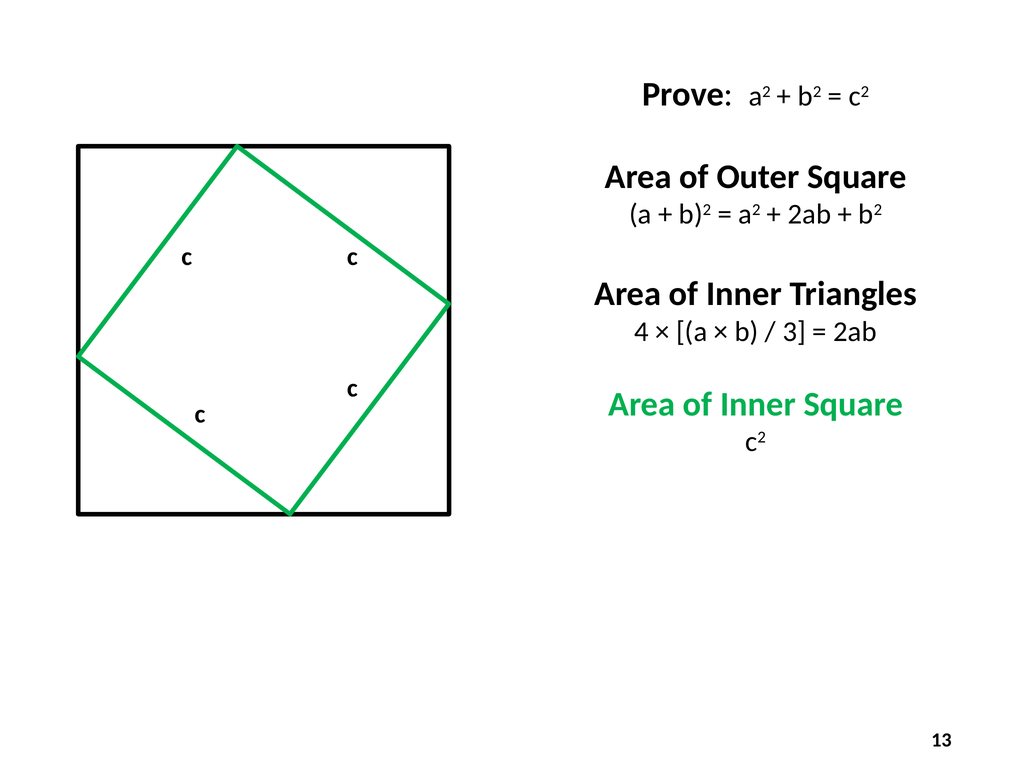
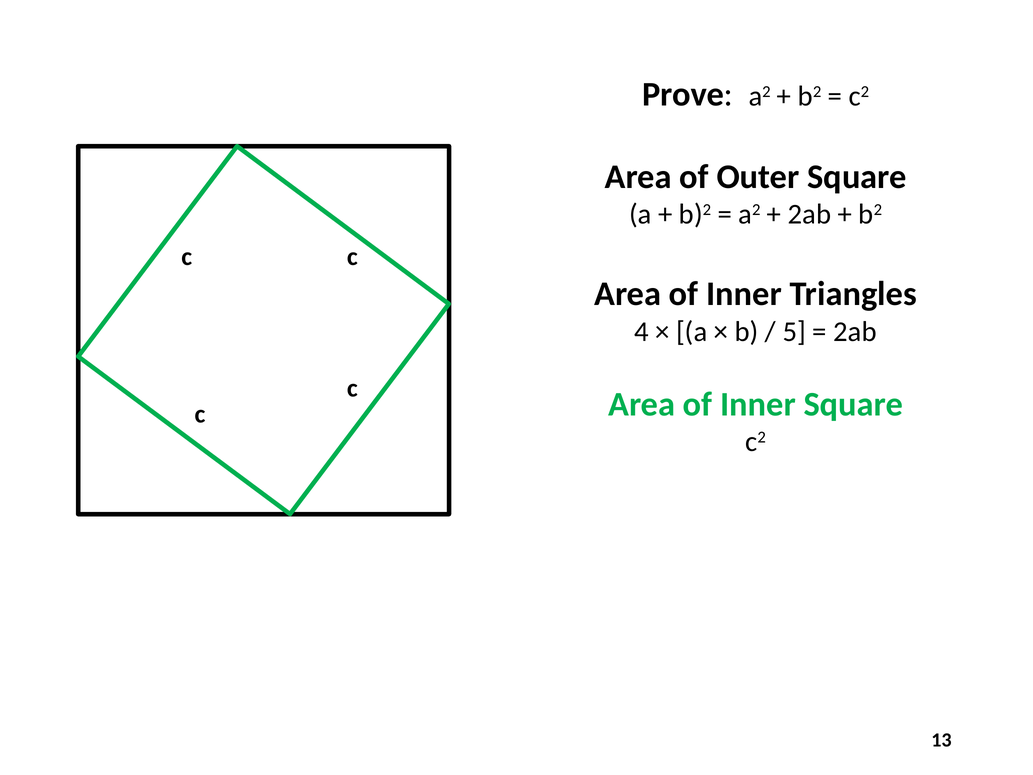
3: 3 -> 5
